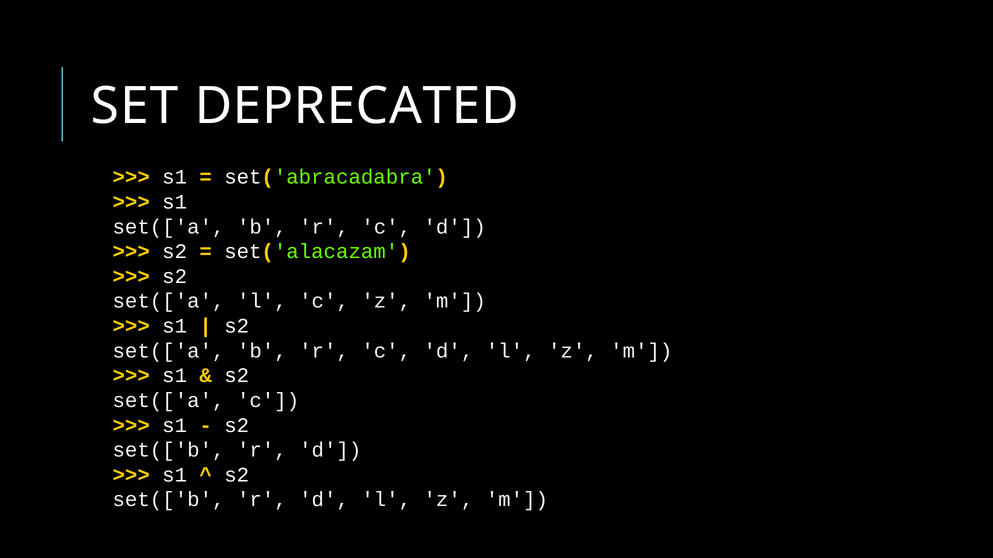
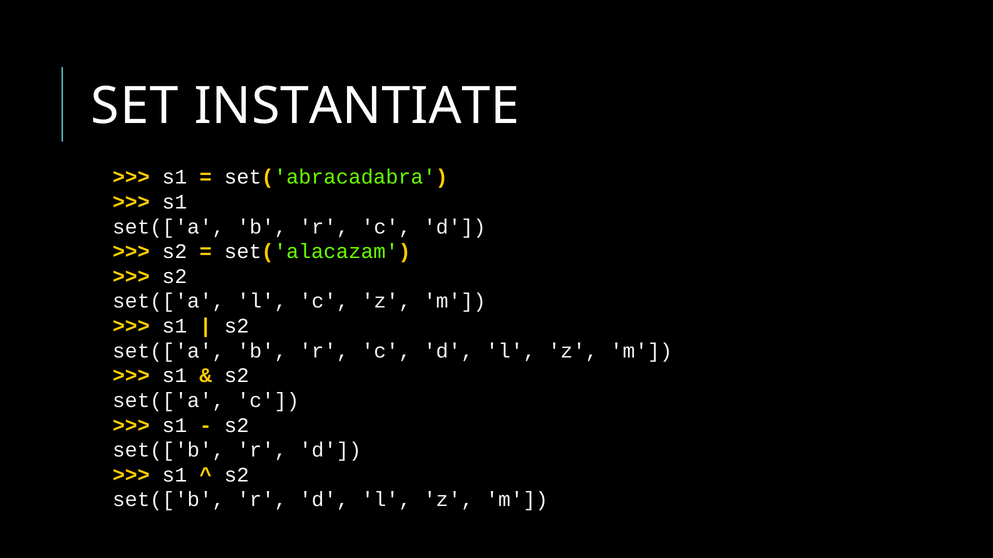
DEPRECATED: DEPRECATED -> INSTANTIATE
